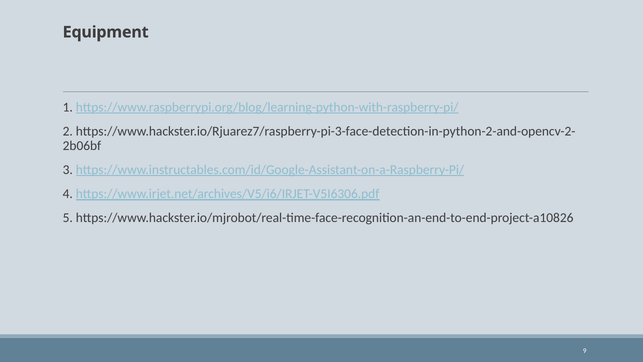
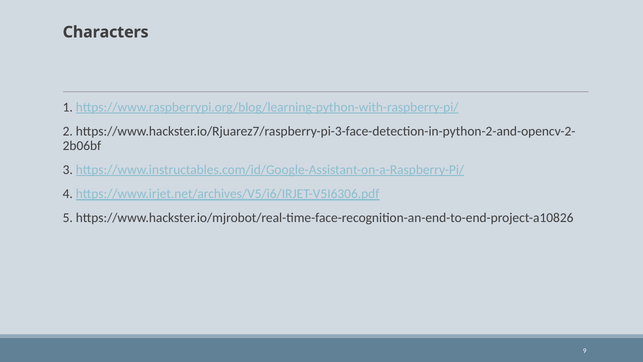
Equipment: Equipment -> Characters
